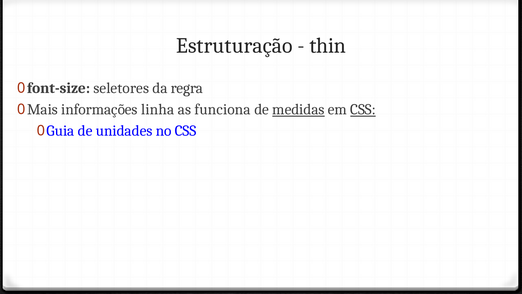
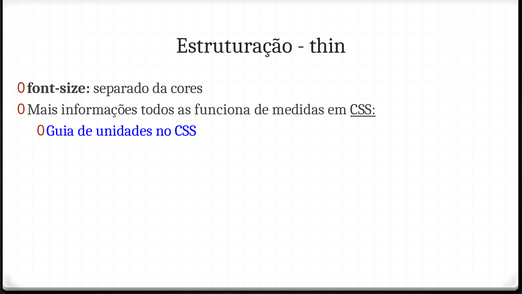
seletores: seletores -> separado
regra: regra -> cores
linha: linha -> todos
medidas underline: present -> none
